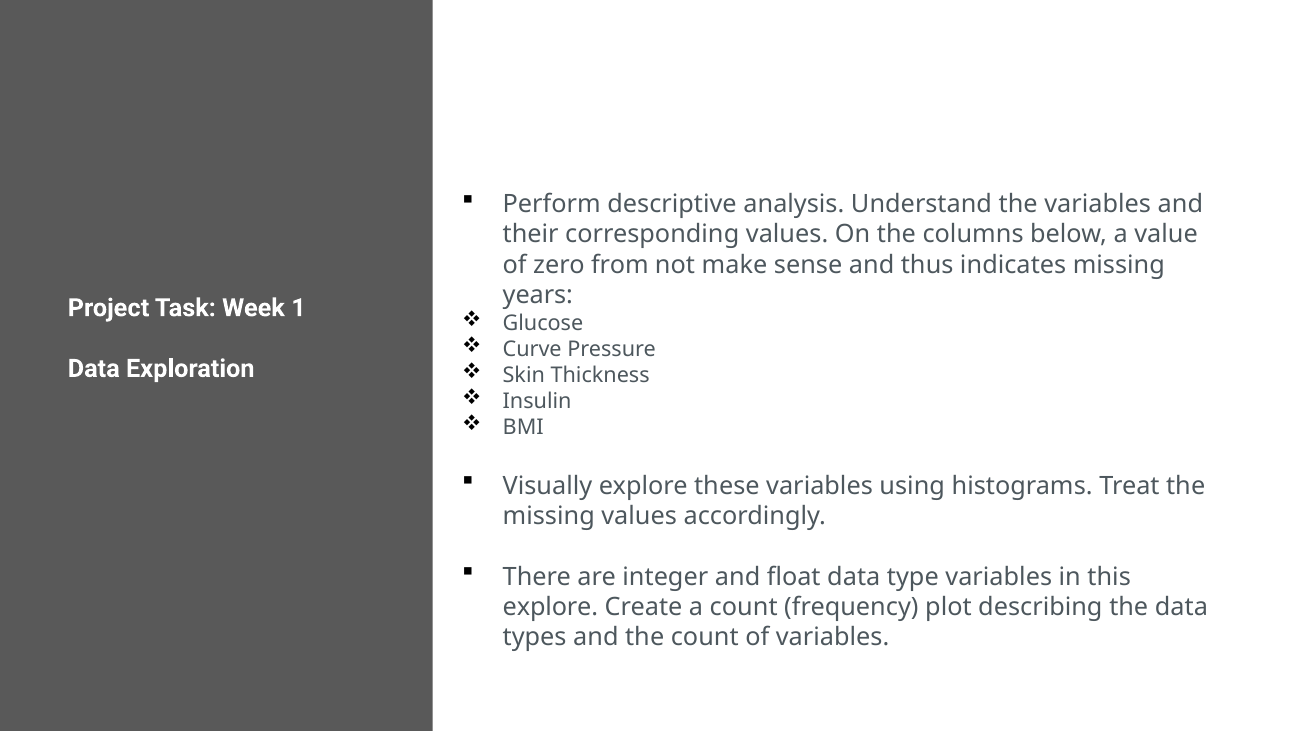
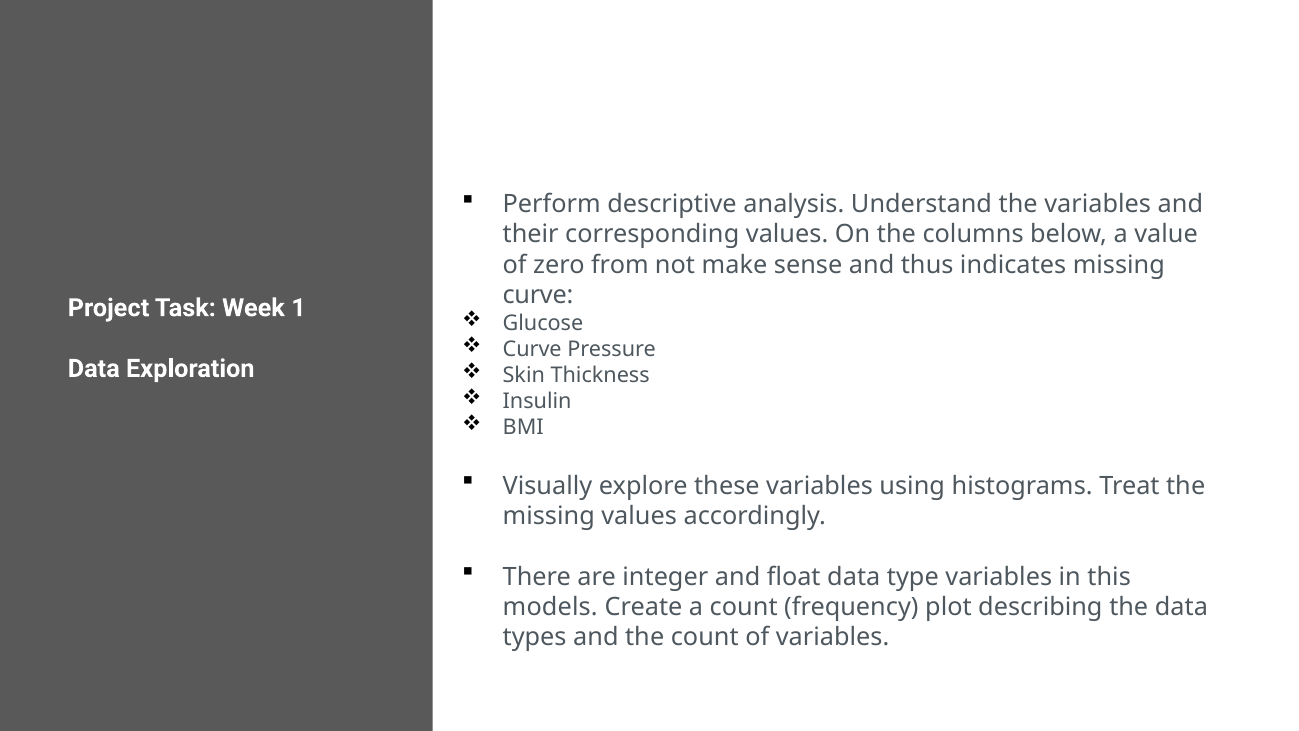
years at (538, 295): years -> curve
explore at (550, 607): explore -> models
